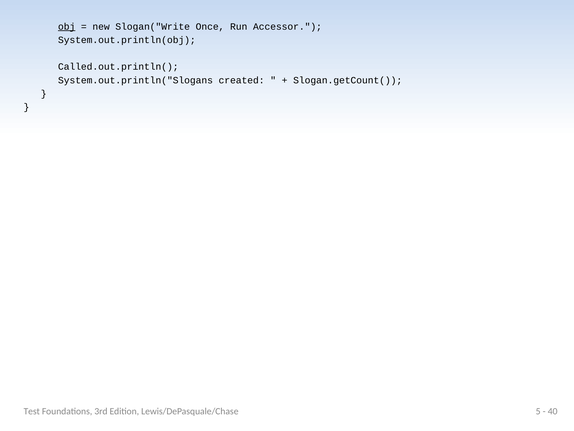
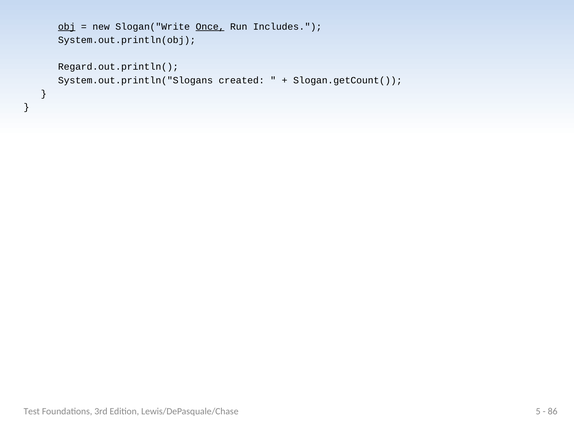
Once underline: none -> present
Accessor: Accessor -> Includes
Called.out.println(: Called.out.println( -> Regard.out.println(
40: 40 -> 86
